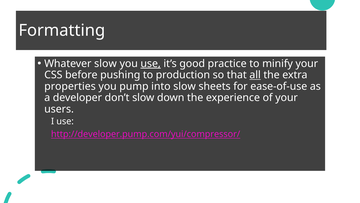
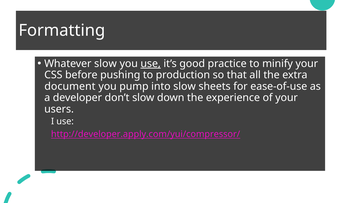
all underline: present -> none
properties: properties -> document
http://developer.pump.com/yui/compressor/: http://developer.pump.com/yui/compressor/ -> http://developer.apply.com/yui/compressor/
